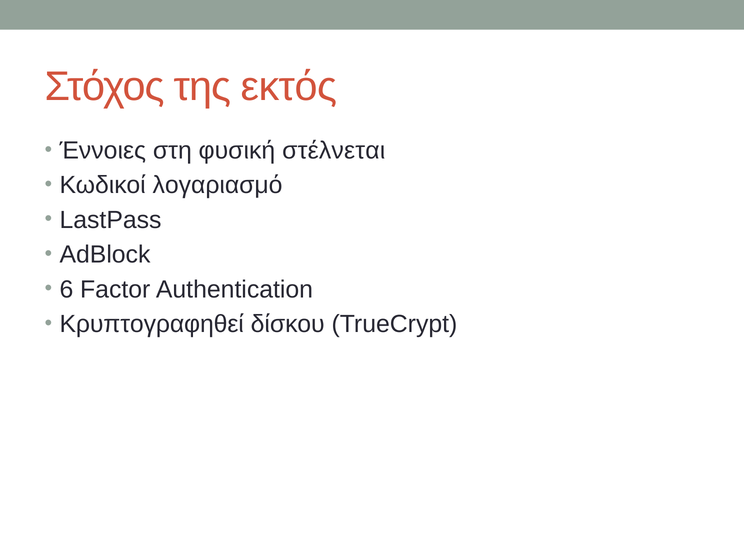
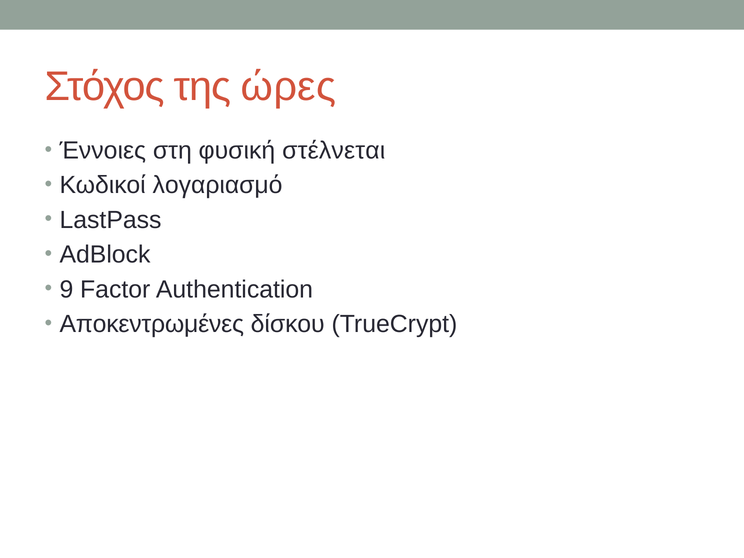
εκτός: εκτός -> ώρες
6: 6 -> 9
Κρυπτογραφηθεί: Κρυπτογραφηθεί -> Αποκεντρωμένες
